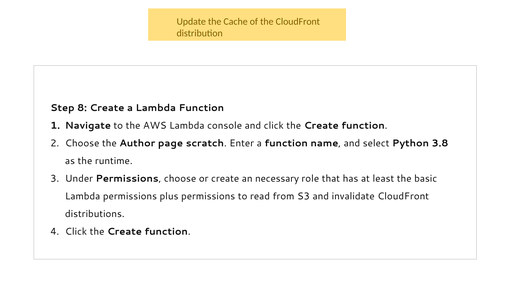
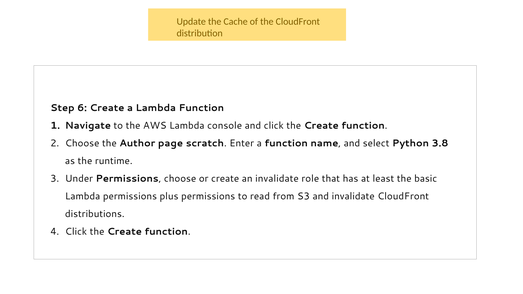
8: 8 -> 6
an necessary: necessary -> invalidate
